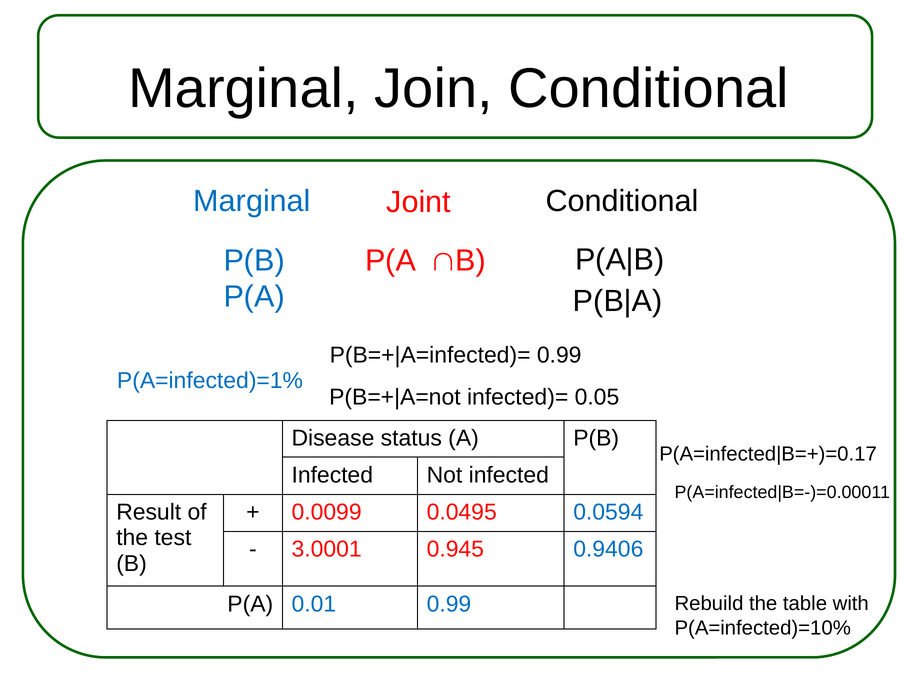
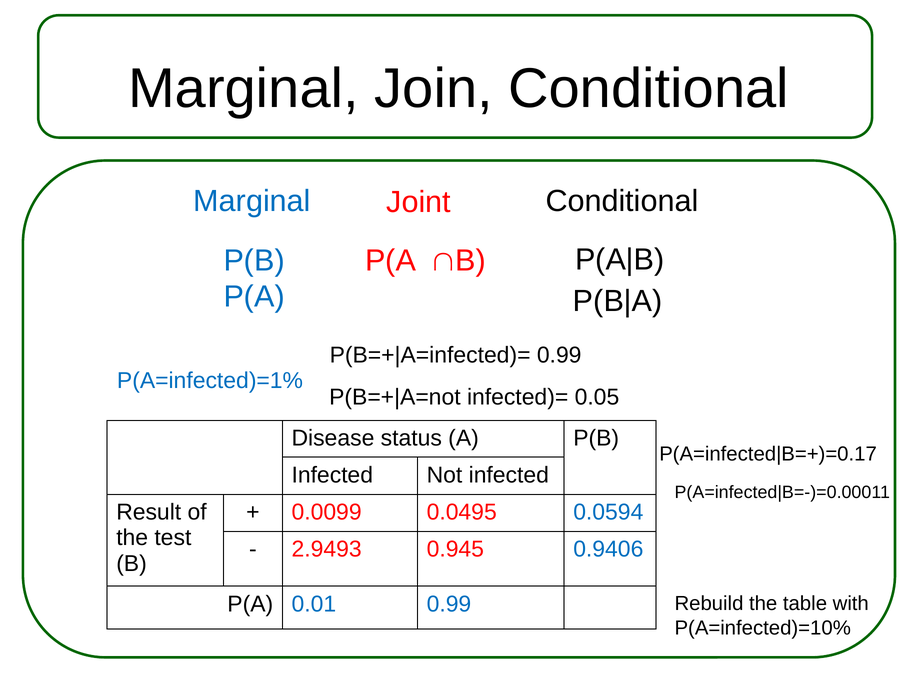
3.0001: 3.0001 -> 2.9493
